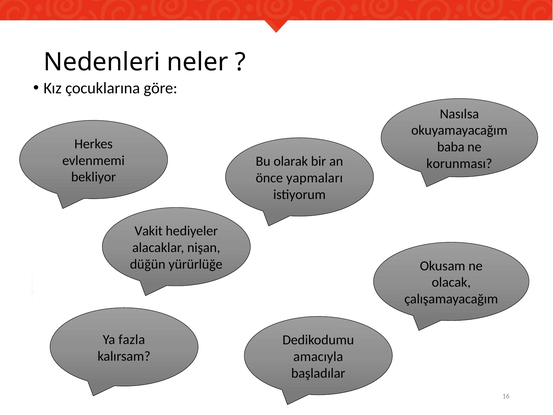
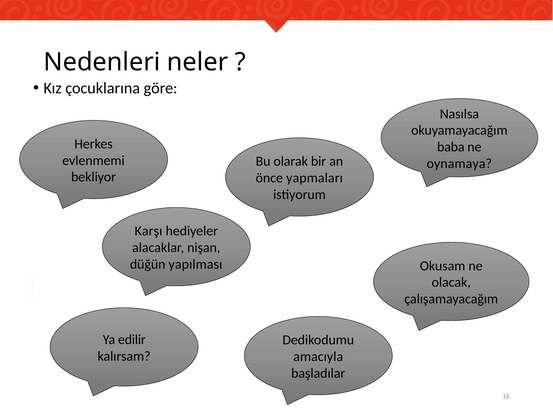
korunması: korunması -> oynamaya
Vakit: Vakit -> Karşı
yürürlüğe: yürürlüğe -> yapılması
fazla: fazla -> edilir
